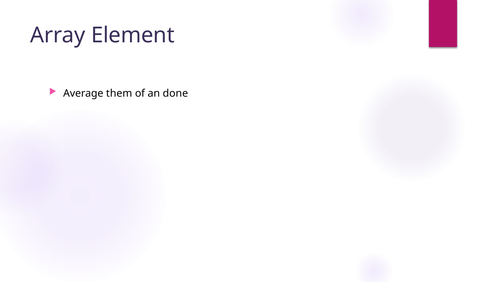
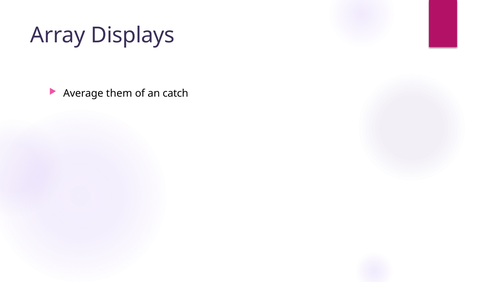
Element: Element -> Displays
done: done -> catch
